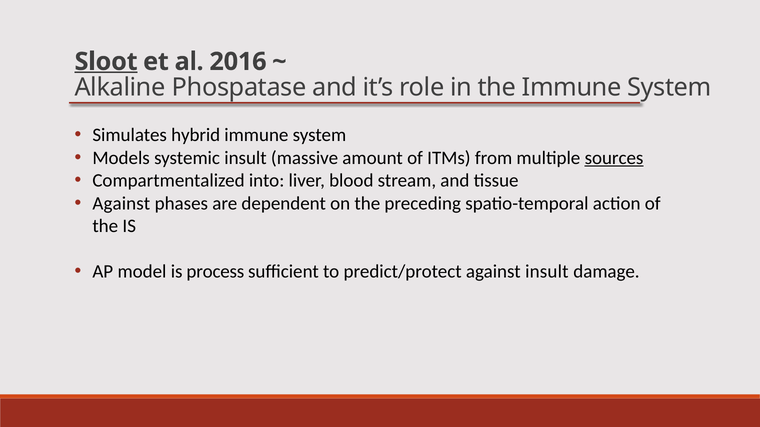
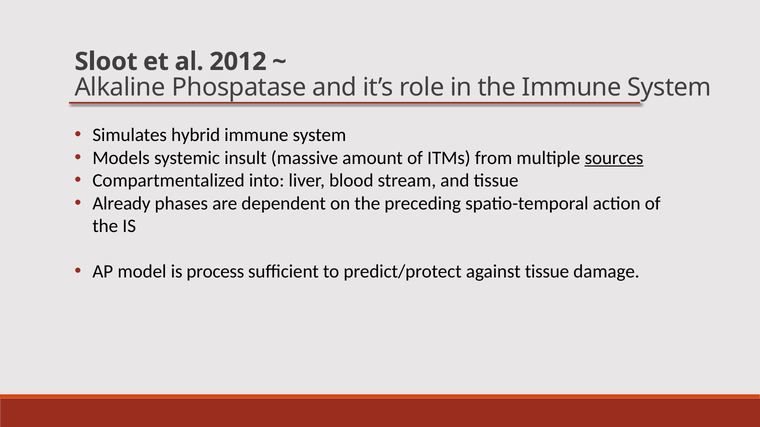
Sloot underline: present -> none
2016: 2016 -> 2012
Against at (121, 204): Against -> Already
against insult: insult -> tissue
